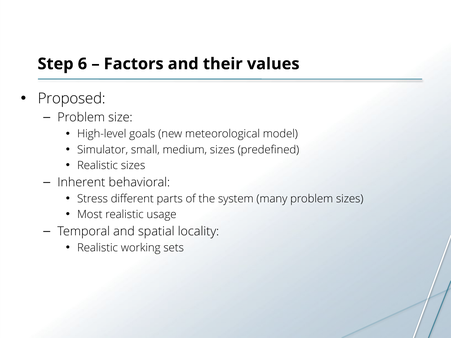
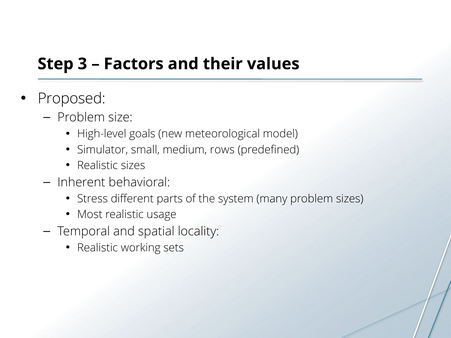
6: 6 -> 3
medium sizes: sizes -> rows
